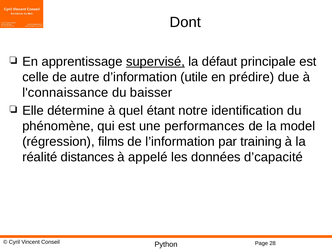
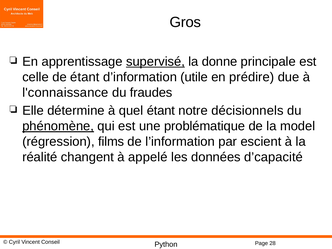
Dont: Dont -> Gros
défaut: défaut -> donne
de autre: autre -> étant
baisser: baisser -> fraudes
identification: identification -> décisionnels
phénomène underline: none -> present
performances: performances -> problématique
training: training -> escient
distances: distances -> changent
